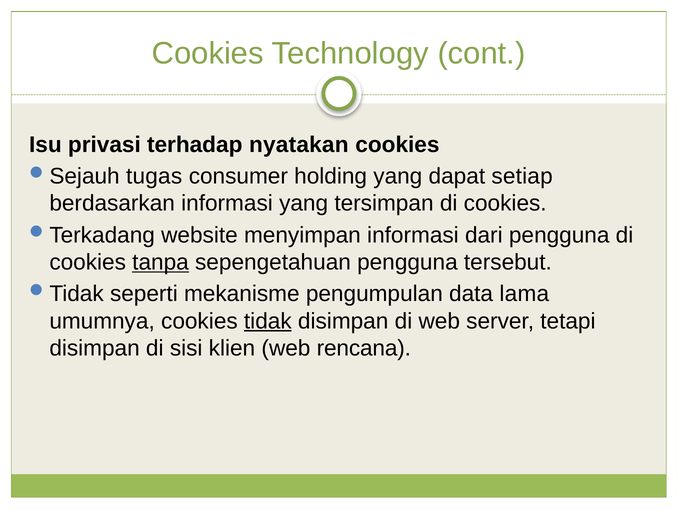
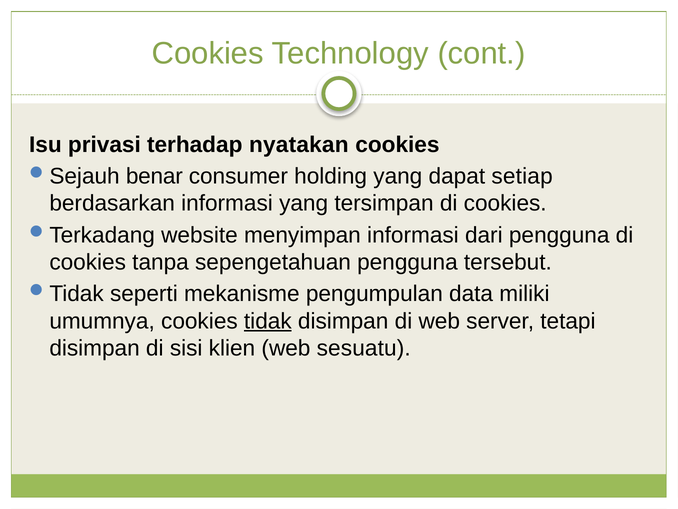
tugas: tugas -> benar
tanpa underline: present -> none
lama: lama -> miliki
rencana: rencana -> sesuatu
